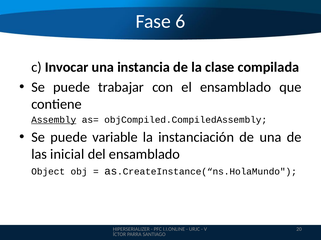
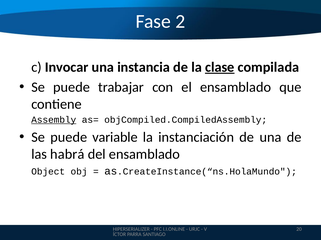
6: 6 -> 2
clase underline: none -> present
inicial: inicial -> habrá
